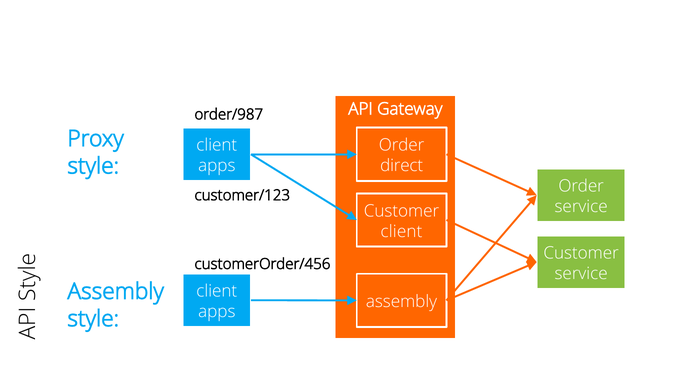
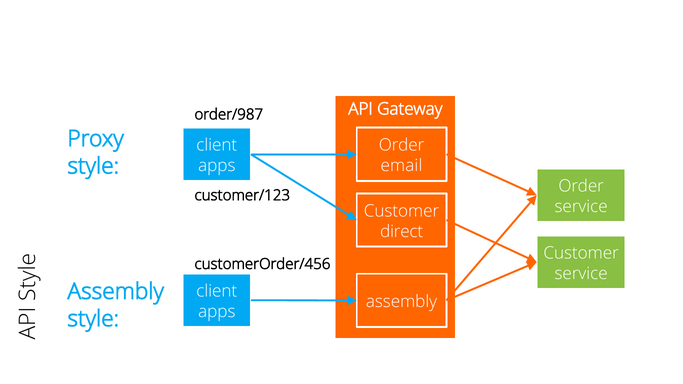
direct: direct -> email
client at (401, 232): client -> direct
